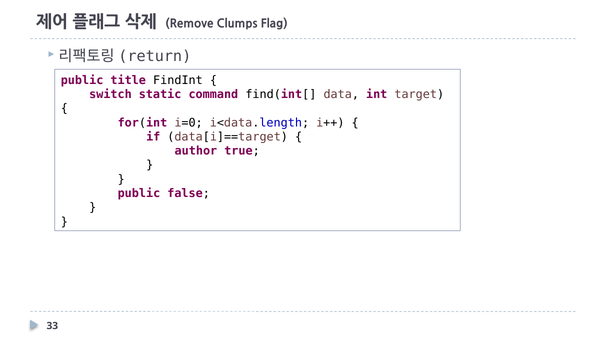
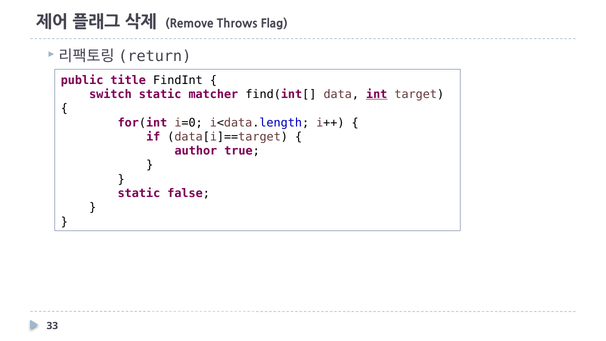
Clumps: Clumps -> Throws
command: command -> matcher
int underline: none -> present
public at (139, 193): public -> static
